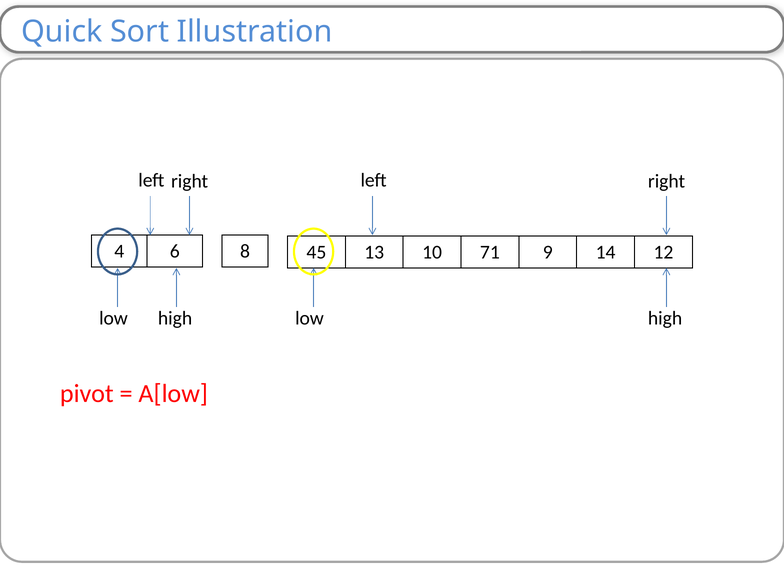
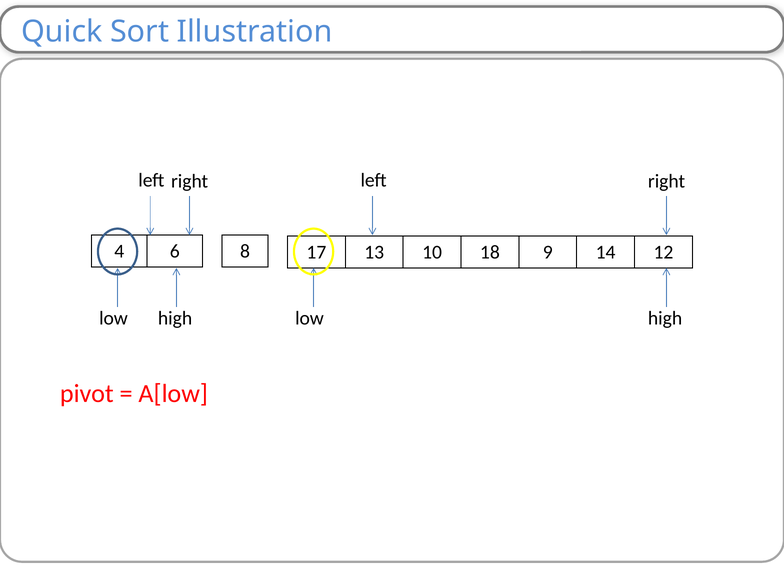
45: 45 -> 17
71: 71 -> 18
